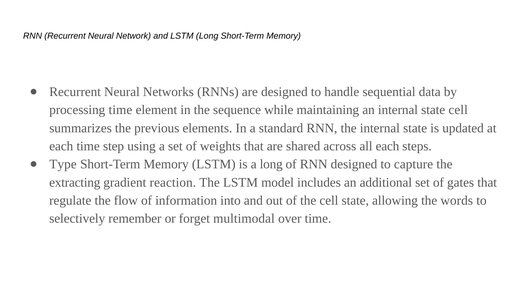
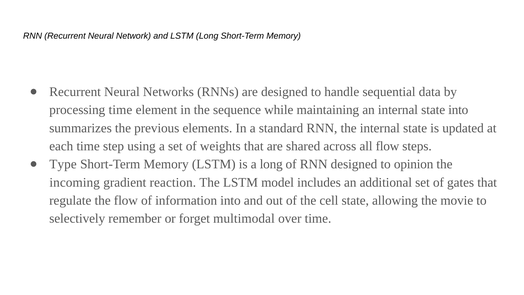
state cell: cell -> into
all each: each -> flow
capture: capture -> opinion
extracting: extracting -> incoming
words: words -> movie
